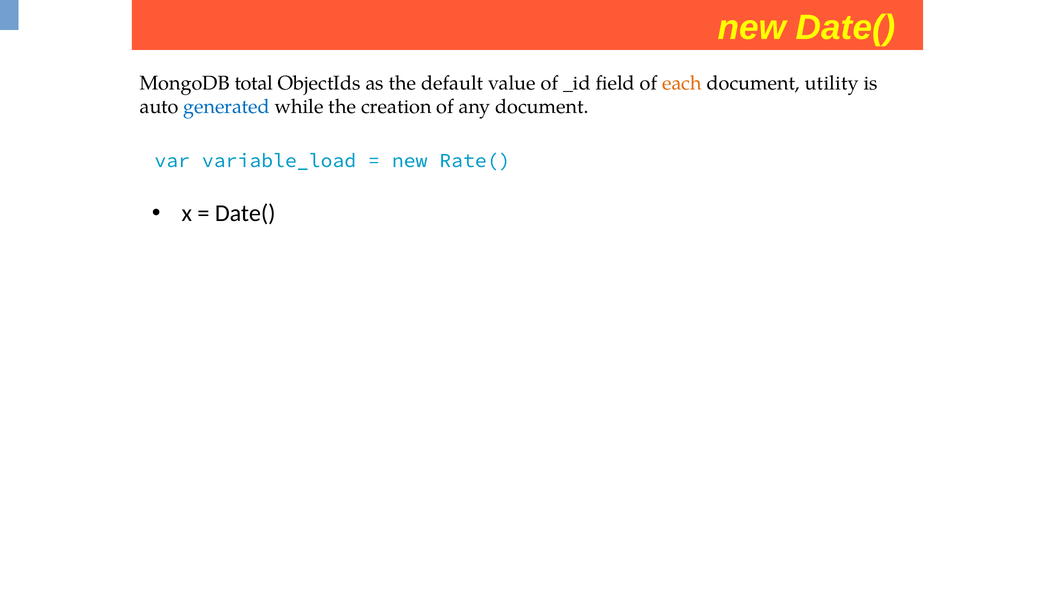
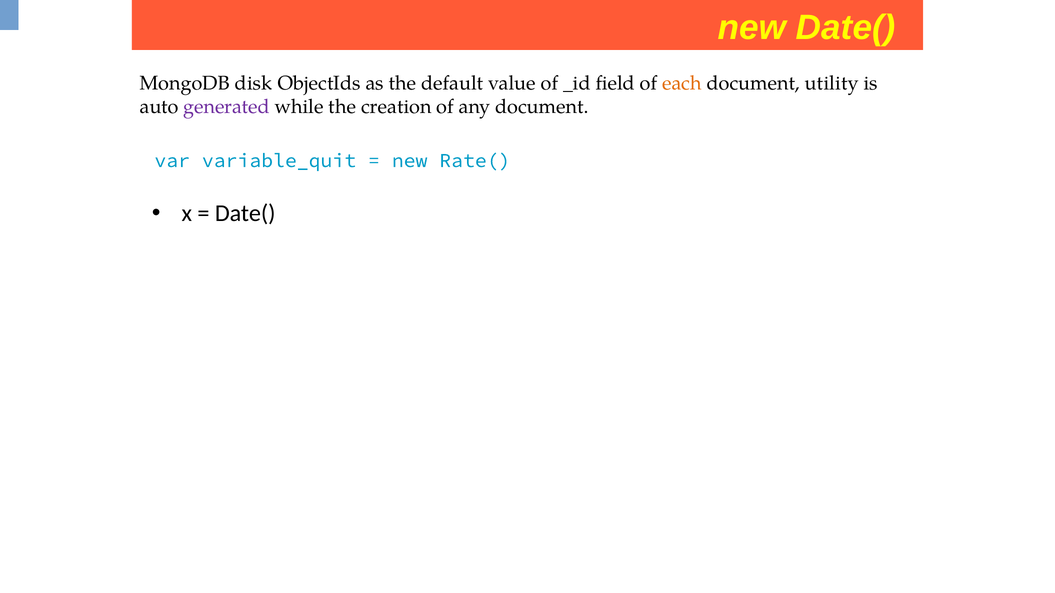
total: total -> disk
generated colour: blue -> purple
variable_load: variable_load -> variable_quit
